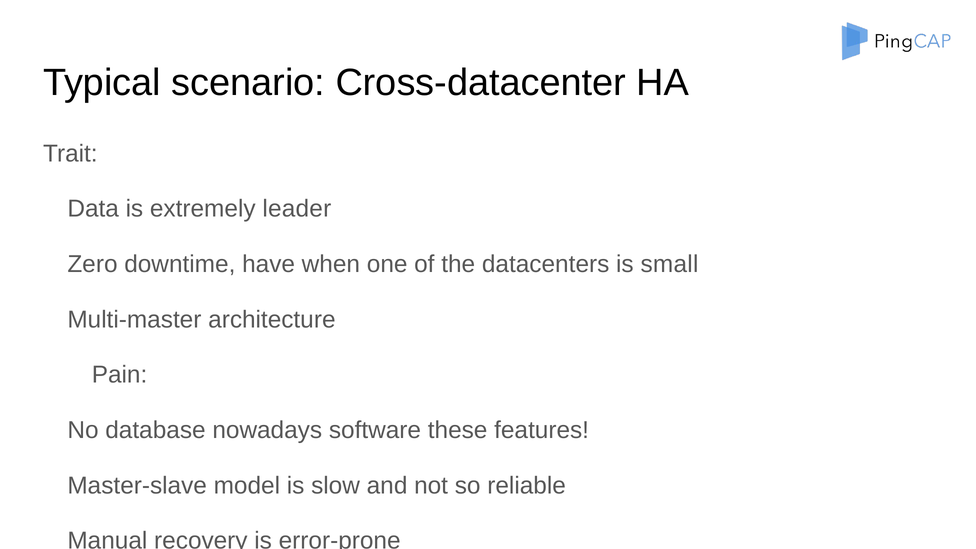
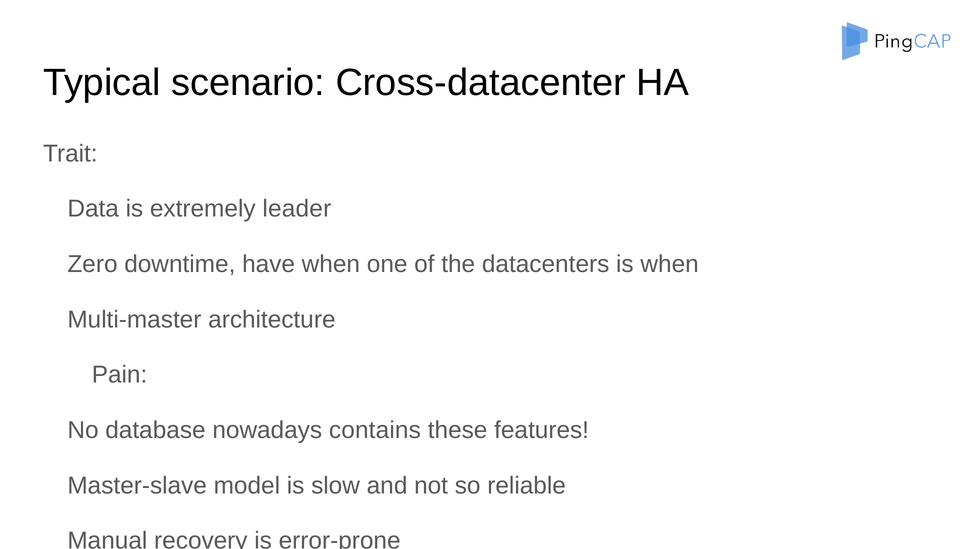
is small: small -> when
software: software -> contains
